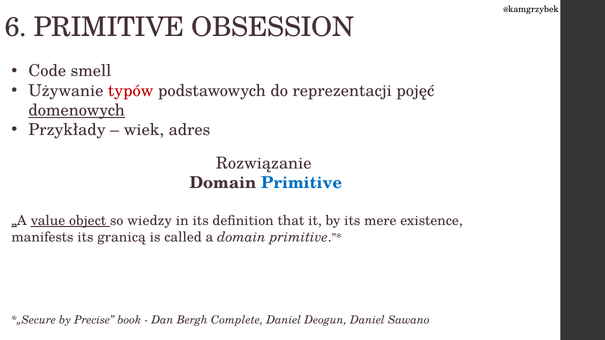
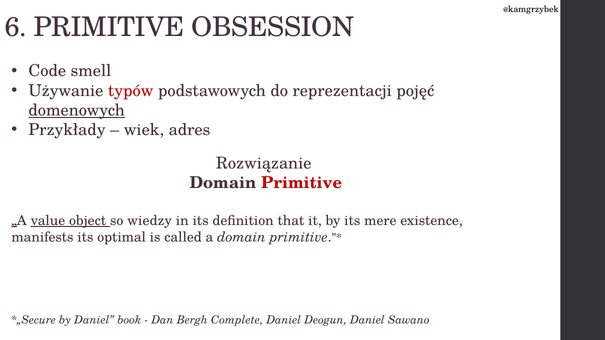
Primitive at (302, 183) colour: blue -> red
granicą: granicą -> optimal
by Precise: Precise -> Daniel
